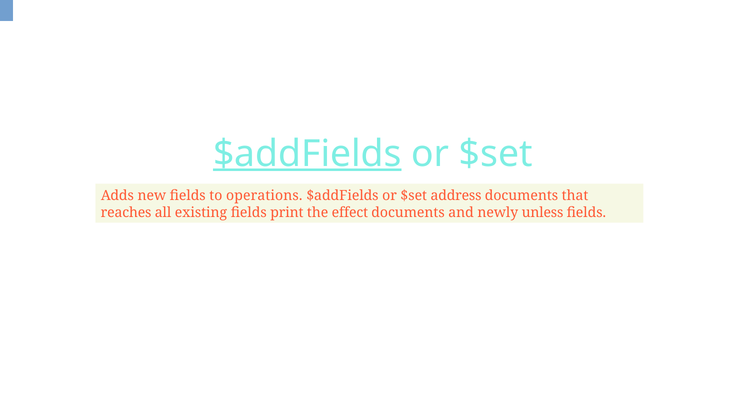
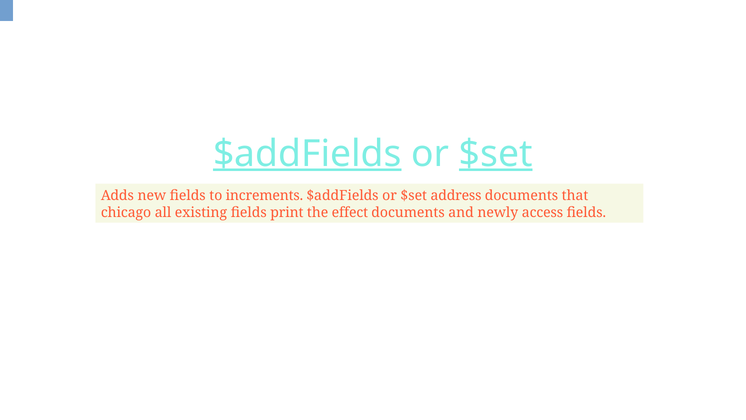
$set at (496, 154) underline: none -> present
operations: operations -> increments
reaches: reaches -> chicago
unless: unless -> access
